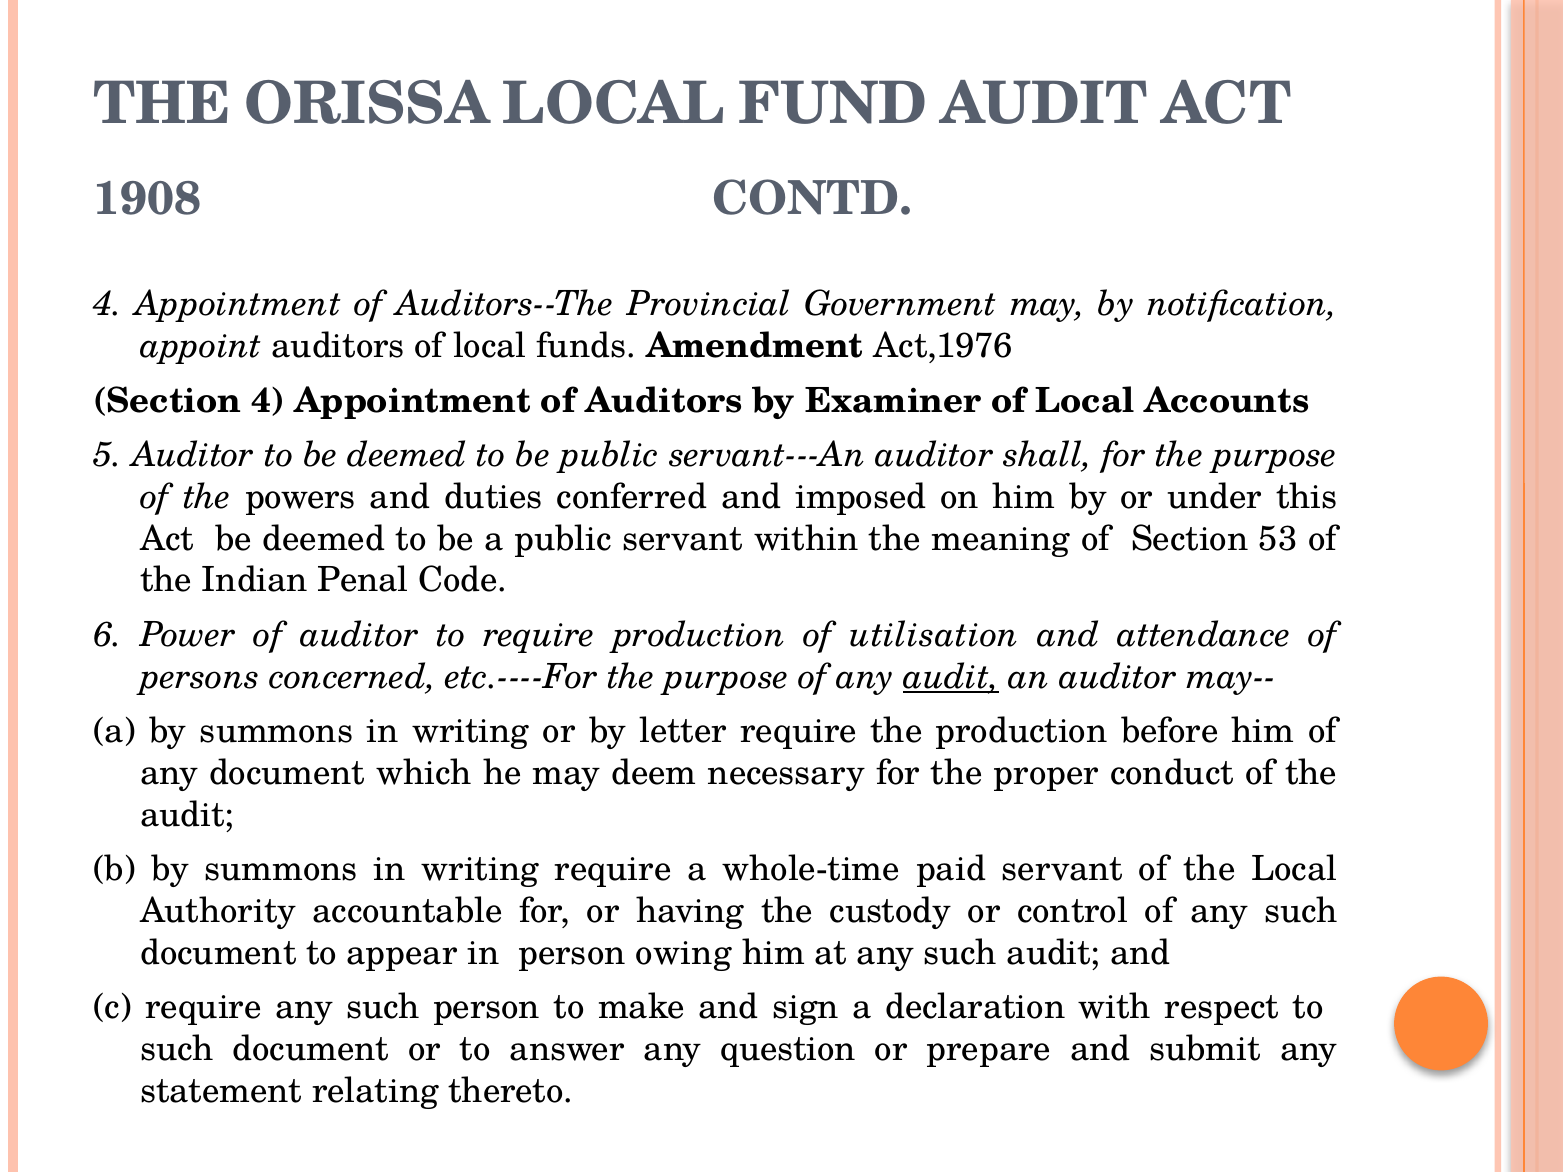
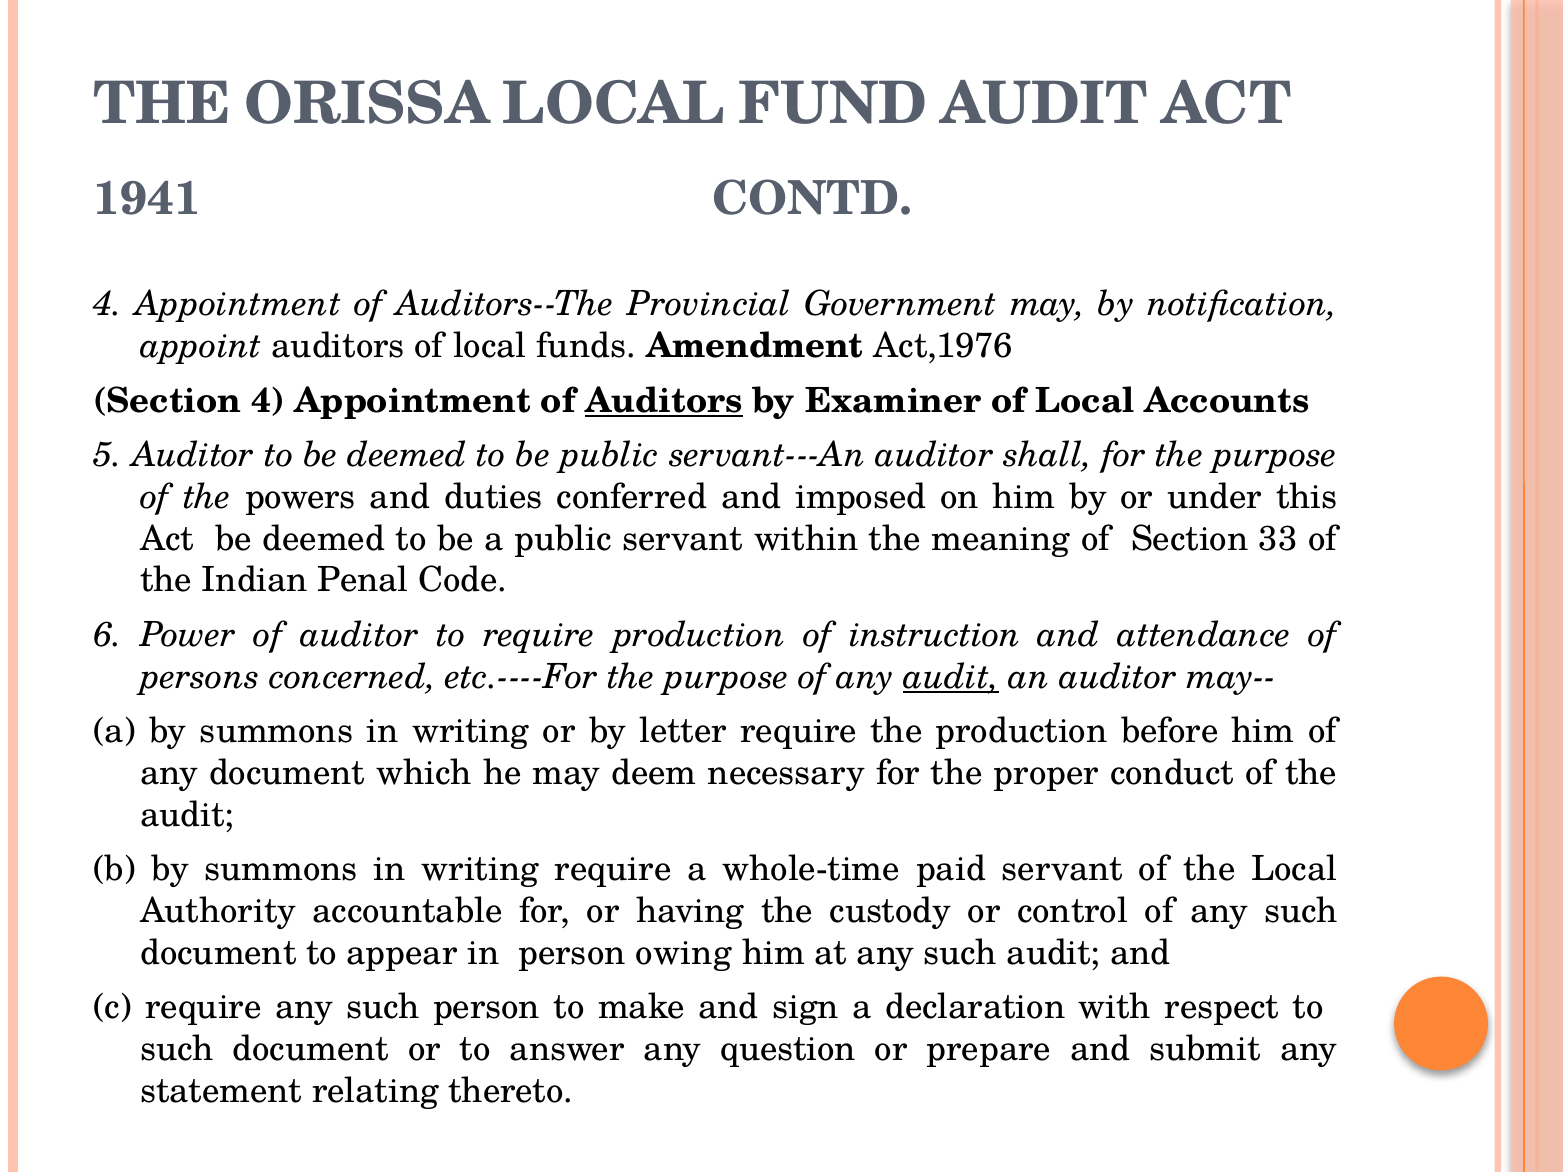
1908: 1908 -> 1941
Auditors at (664, 401) underline: none -> present
53: 53 -> 33
utilisation: utilisation -> instruction
